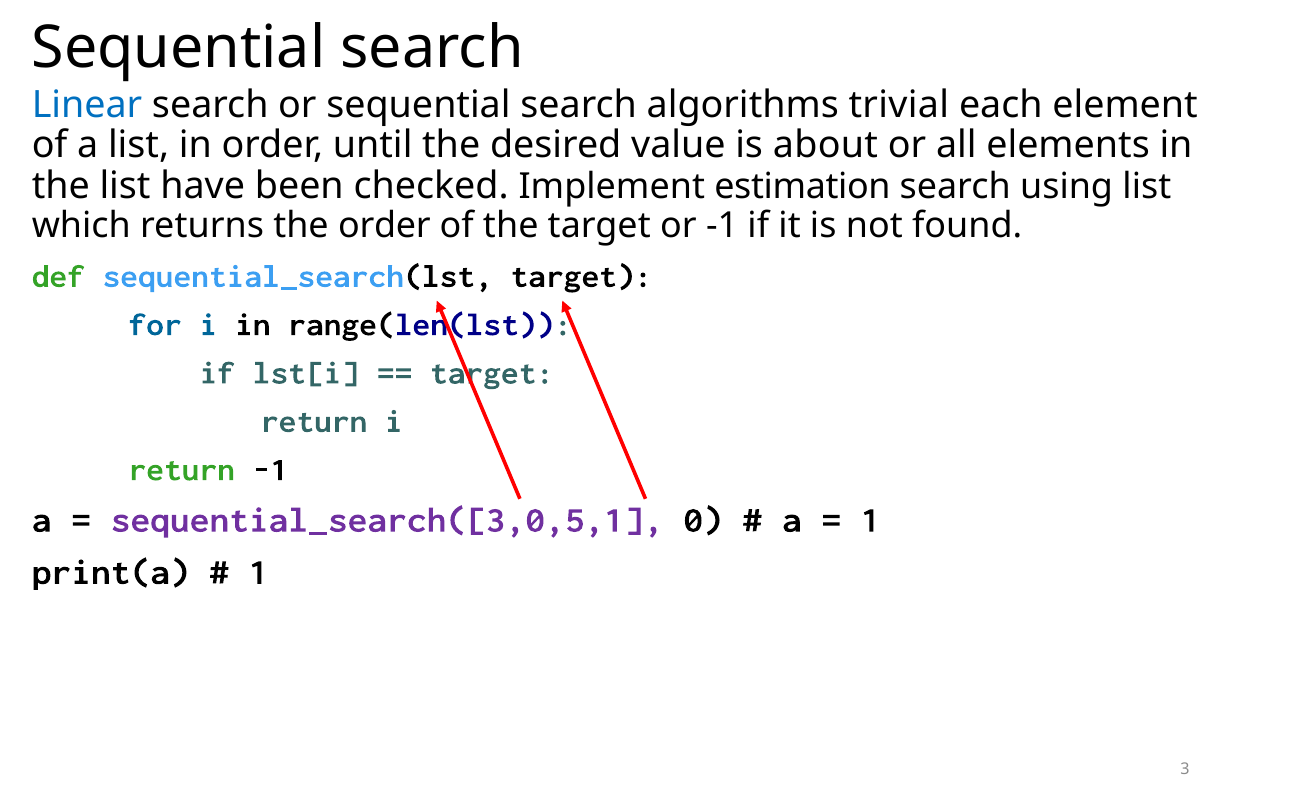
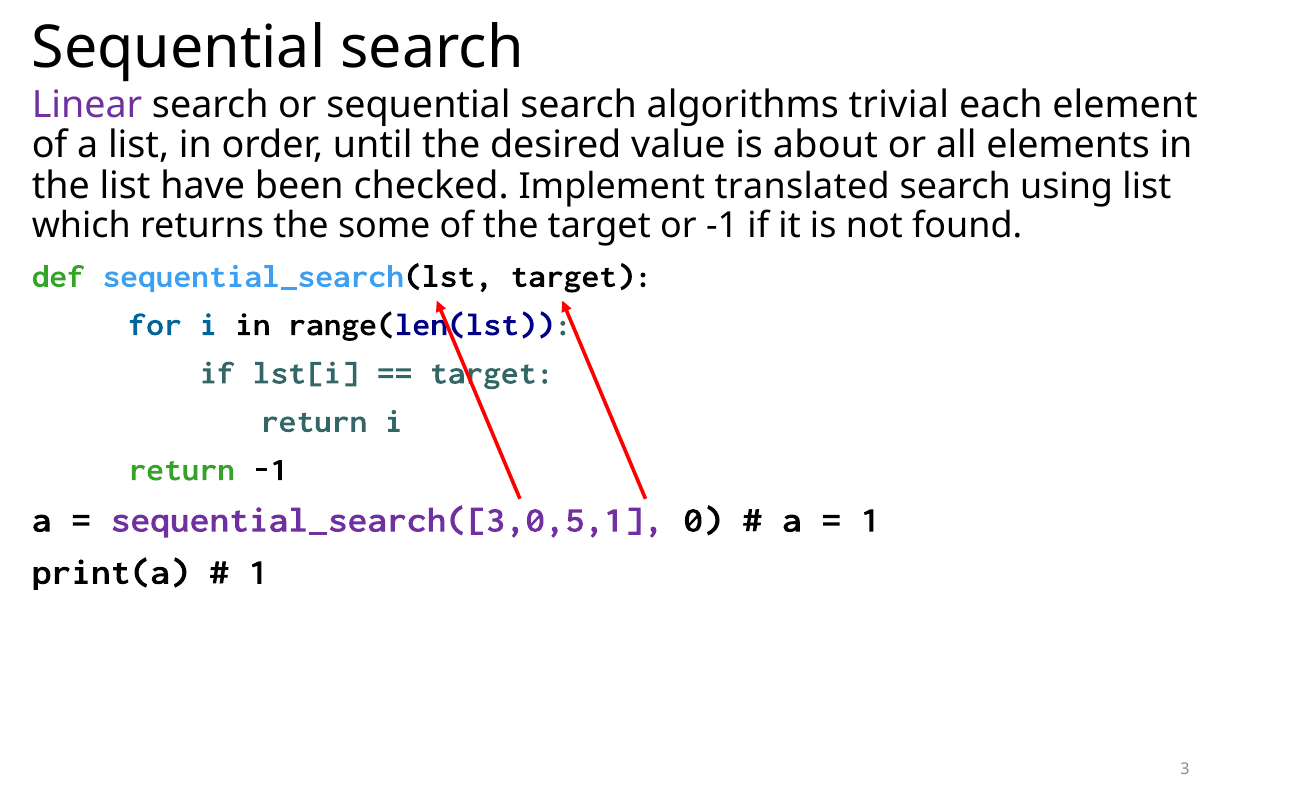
Linear colour: blue -> purple
estimation: estimation -> translated
the order: order -> some
